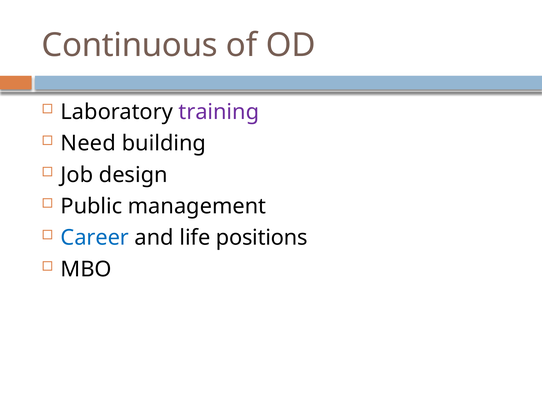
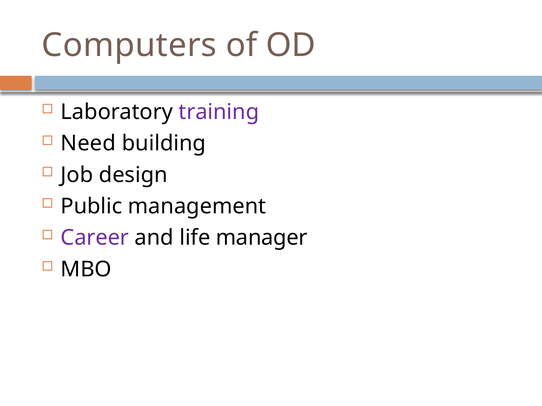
Continuous: Continuous -> Computers
Career colour: blue -> purple
positions: positions -> manager
